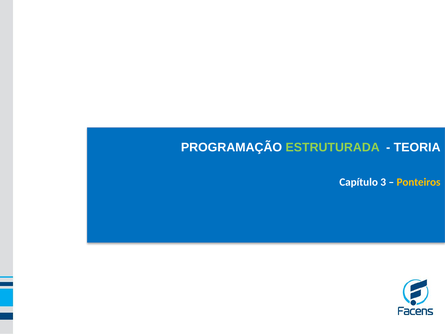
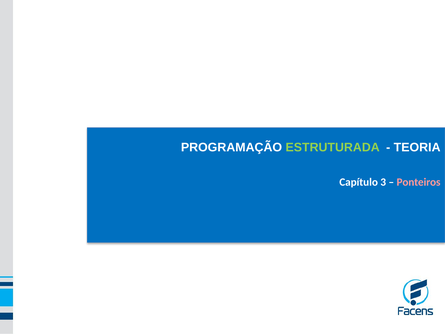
Ponteiros colour: yellow -> pink
